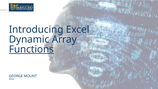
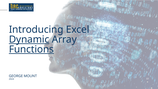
Dynamic underline: none -> present
